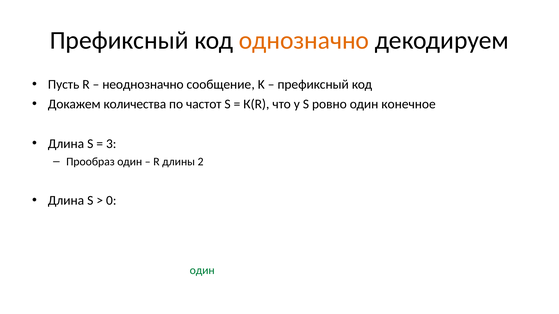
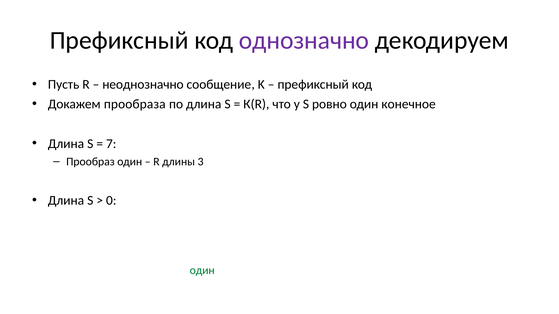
однозначно colour: orange -> purple
количества: количества -> прообраза
по частот: частот -> длина
3: 3 -> 7
2: 2 -> 3
